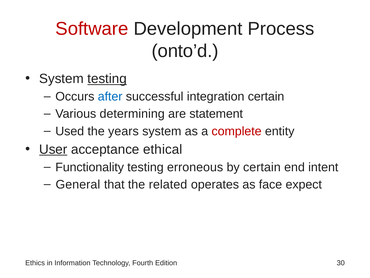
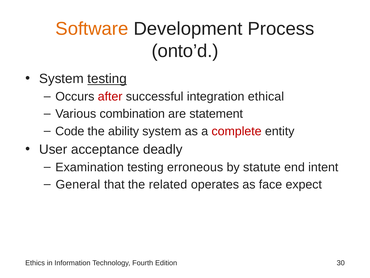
Software colour: red -> orange
after colour: blue -> red
integration certain: certain -> ethical
determining: determining -> combination
Used: Used -> Code
years: years -> ability
User underline: present -> none
ethical: ethical -> deadly
Functionality: Functionality -> Examination
by certain: certain -> statute
